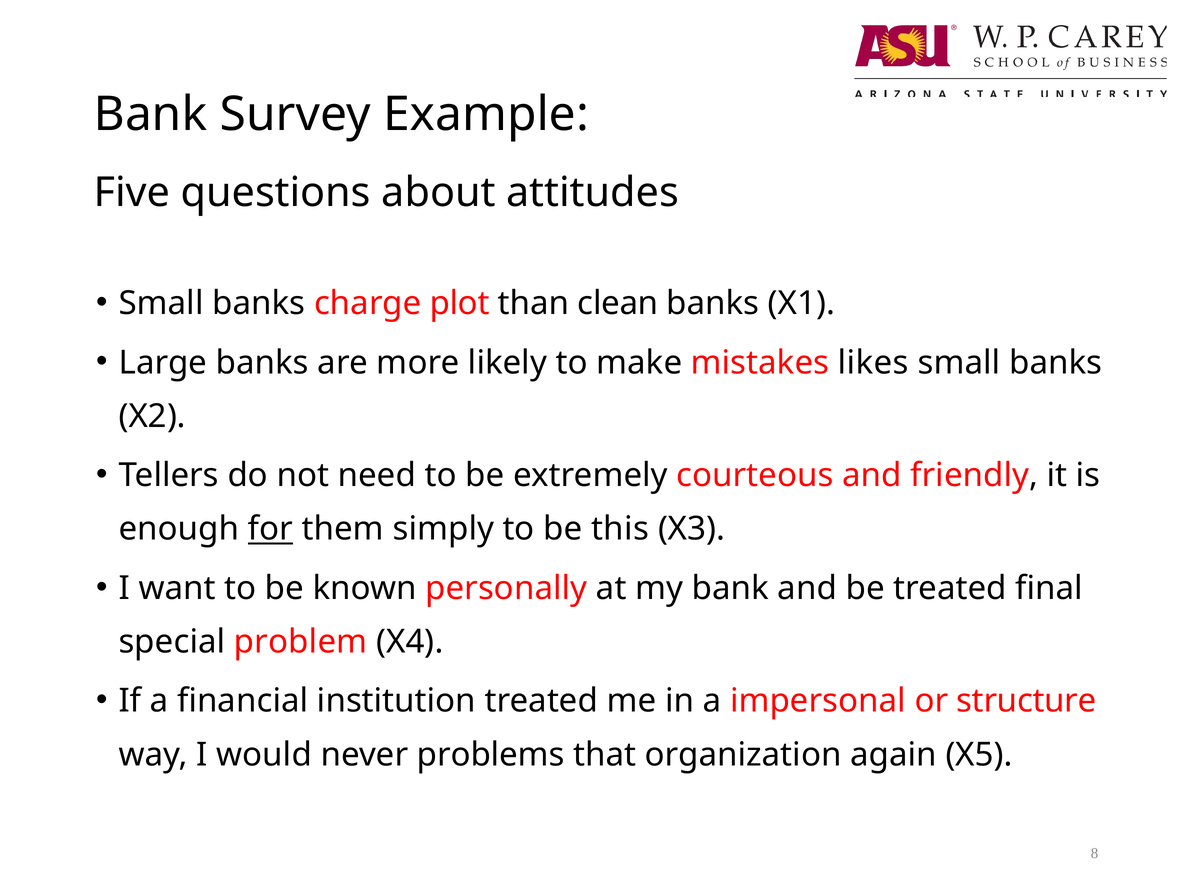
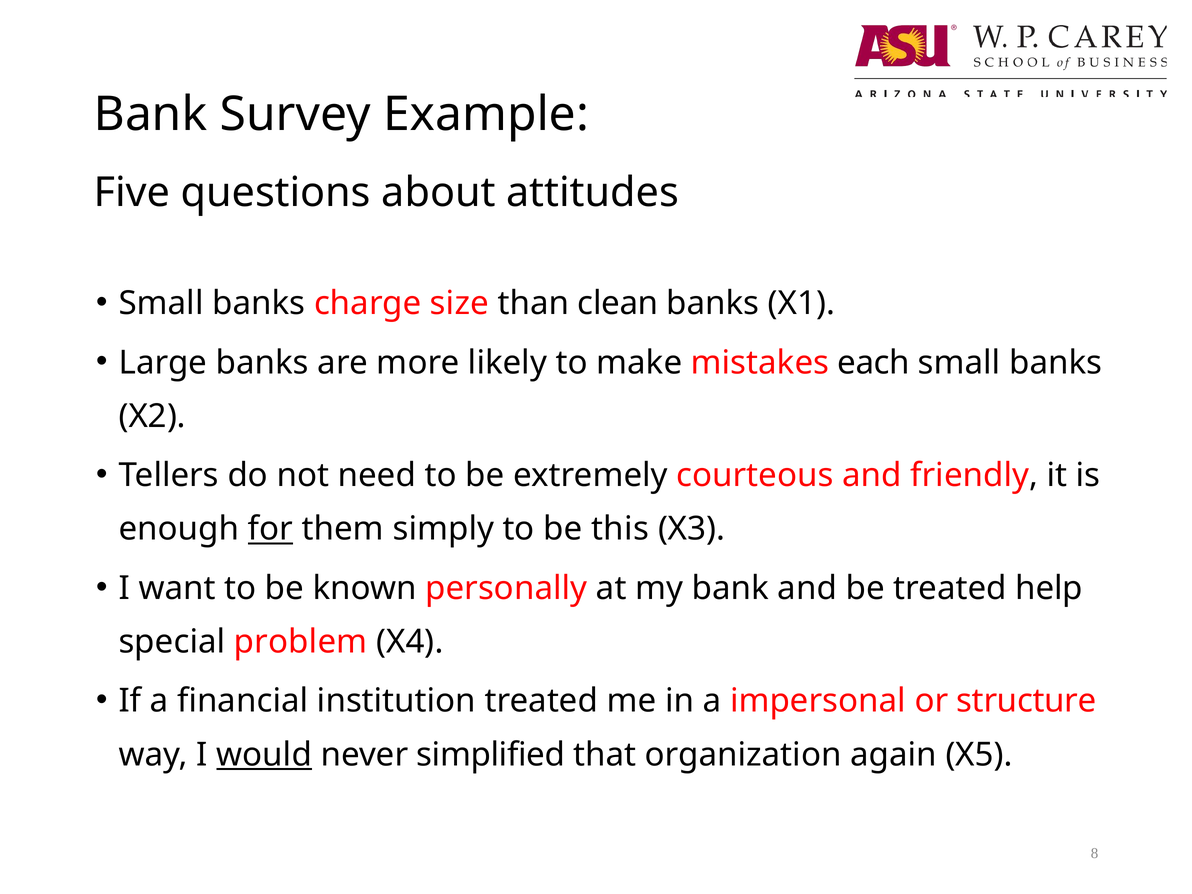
plot: plot -> size
likes: likes -> each
final: final -> help
would underline: none -> present
problems: problems -> simplified
